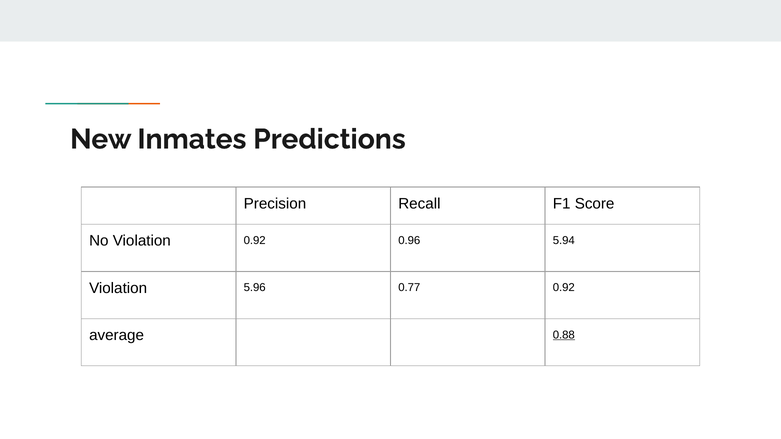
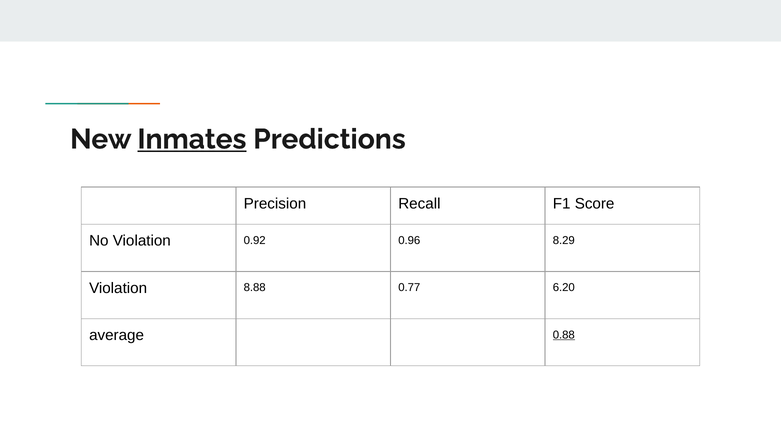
Inmates underline: none -> present
5.94: 5.94 -> 8.29
5.96: 5.96 -> 8.88
0.77 0.92: 0.92 -> 6.20
